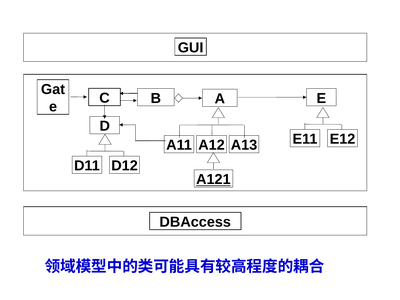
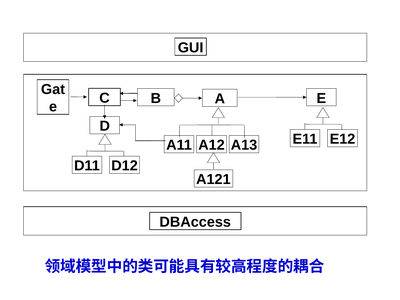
A121 underline: present -> none
